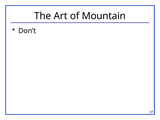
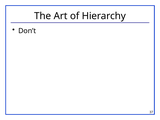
Mountain: Mountain -> Hierarchy
